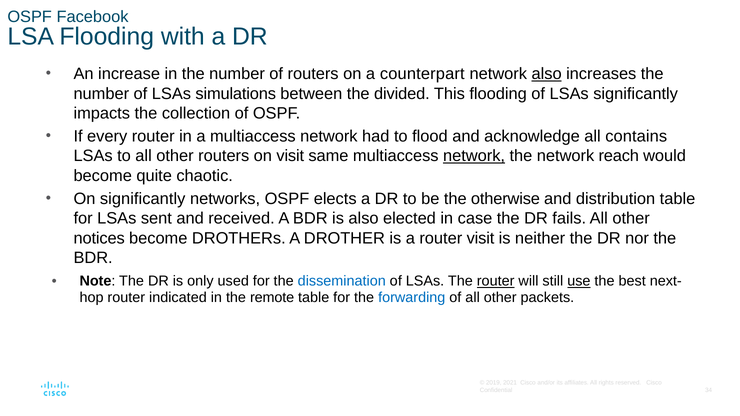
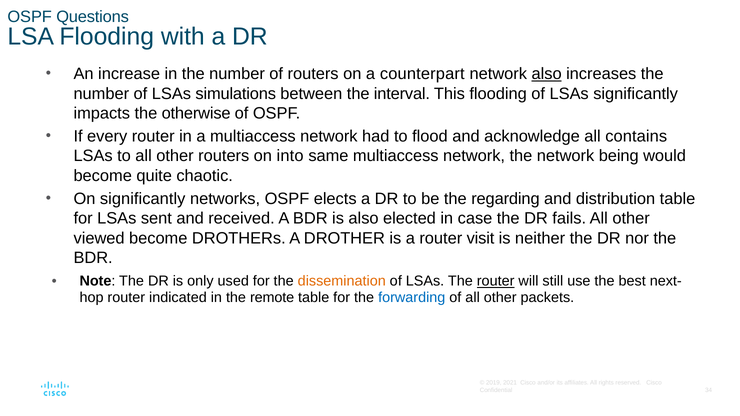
Facebook: Facebook -> Questions
divided: divided -> interval
collection: collection -> otherwise
on visit: visit -> into
network at (474, 156) underline: present -> none
reach: reach -> being
otherwise: otherwise -> regarding
notices: notices -> viewed
dissemination colour: blue -> orange
use underline: present -> none
